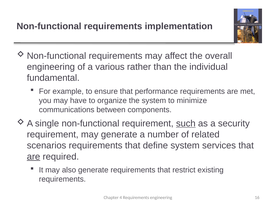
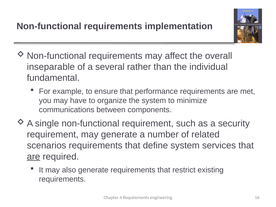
engineering at (51, 67): engineering -> inseparable
various: various -> several
such underline: present -> none
